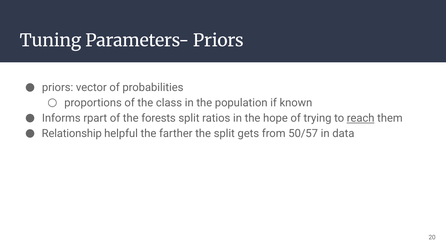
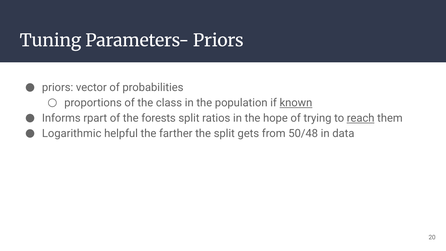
known underline: none -> present
Relationship: Relationship -> Logarithmic
50/57: 50/57 -> 50/48
